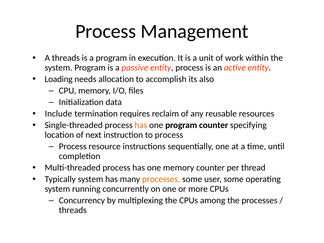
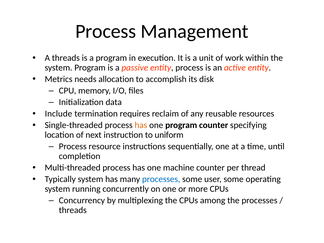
Loading: Loading -> Metrics
also: also -> disk
to process: process -> uniform
one memory: memory -> machine
processes at (161, 179) colour: orange -> blue
